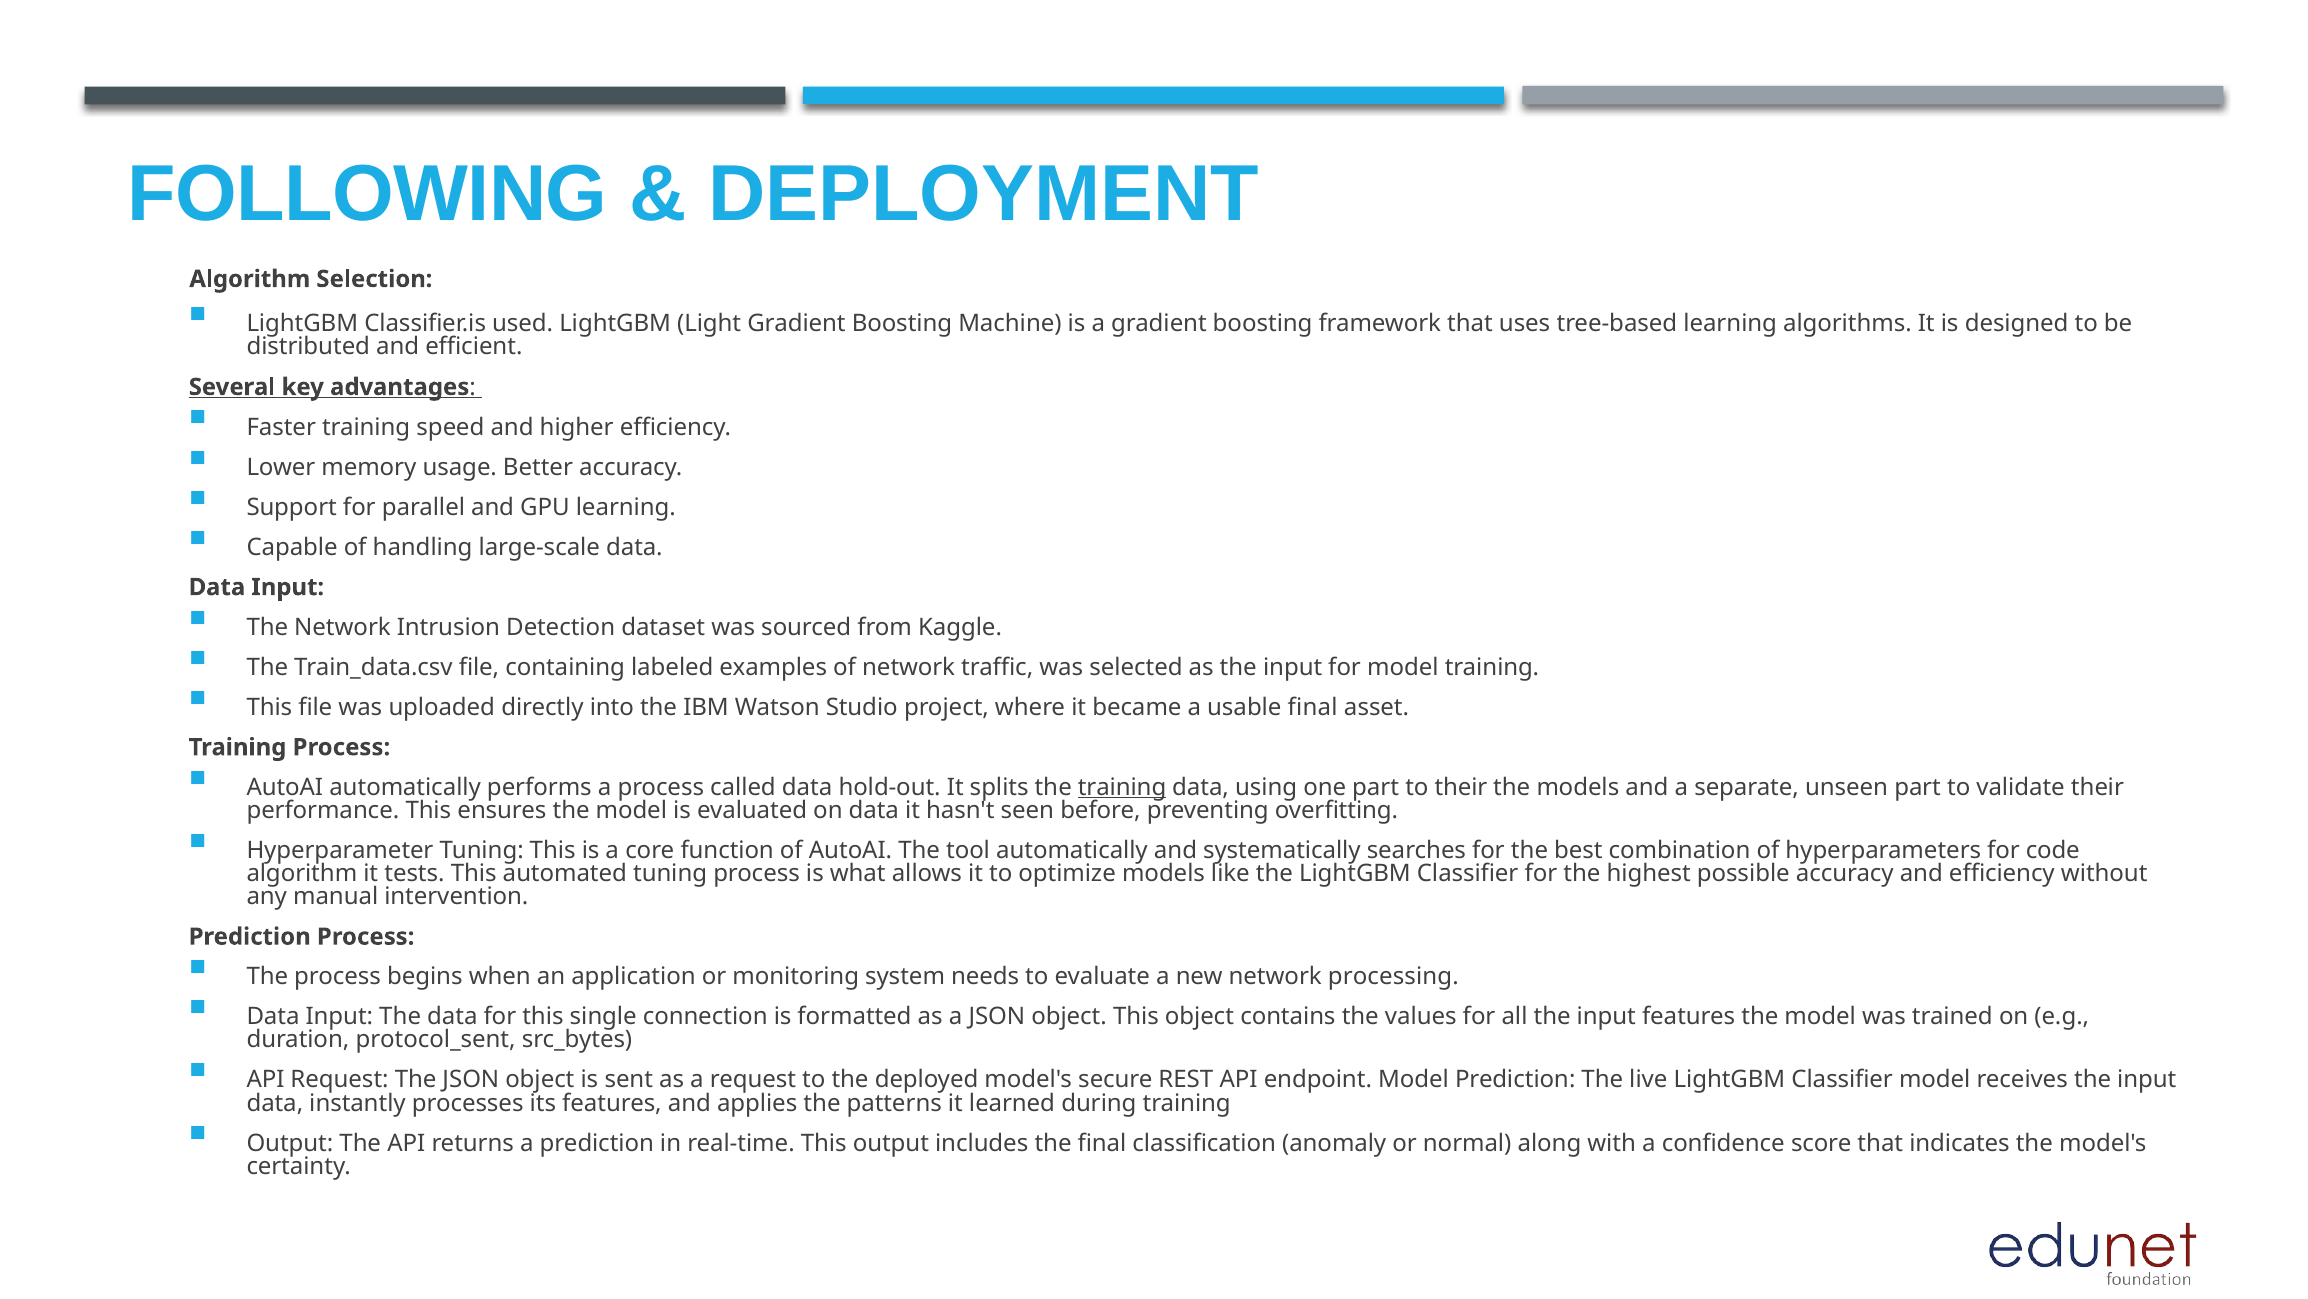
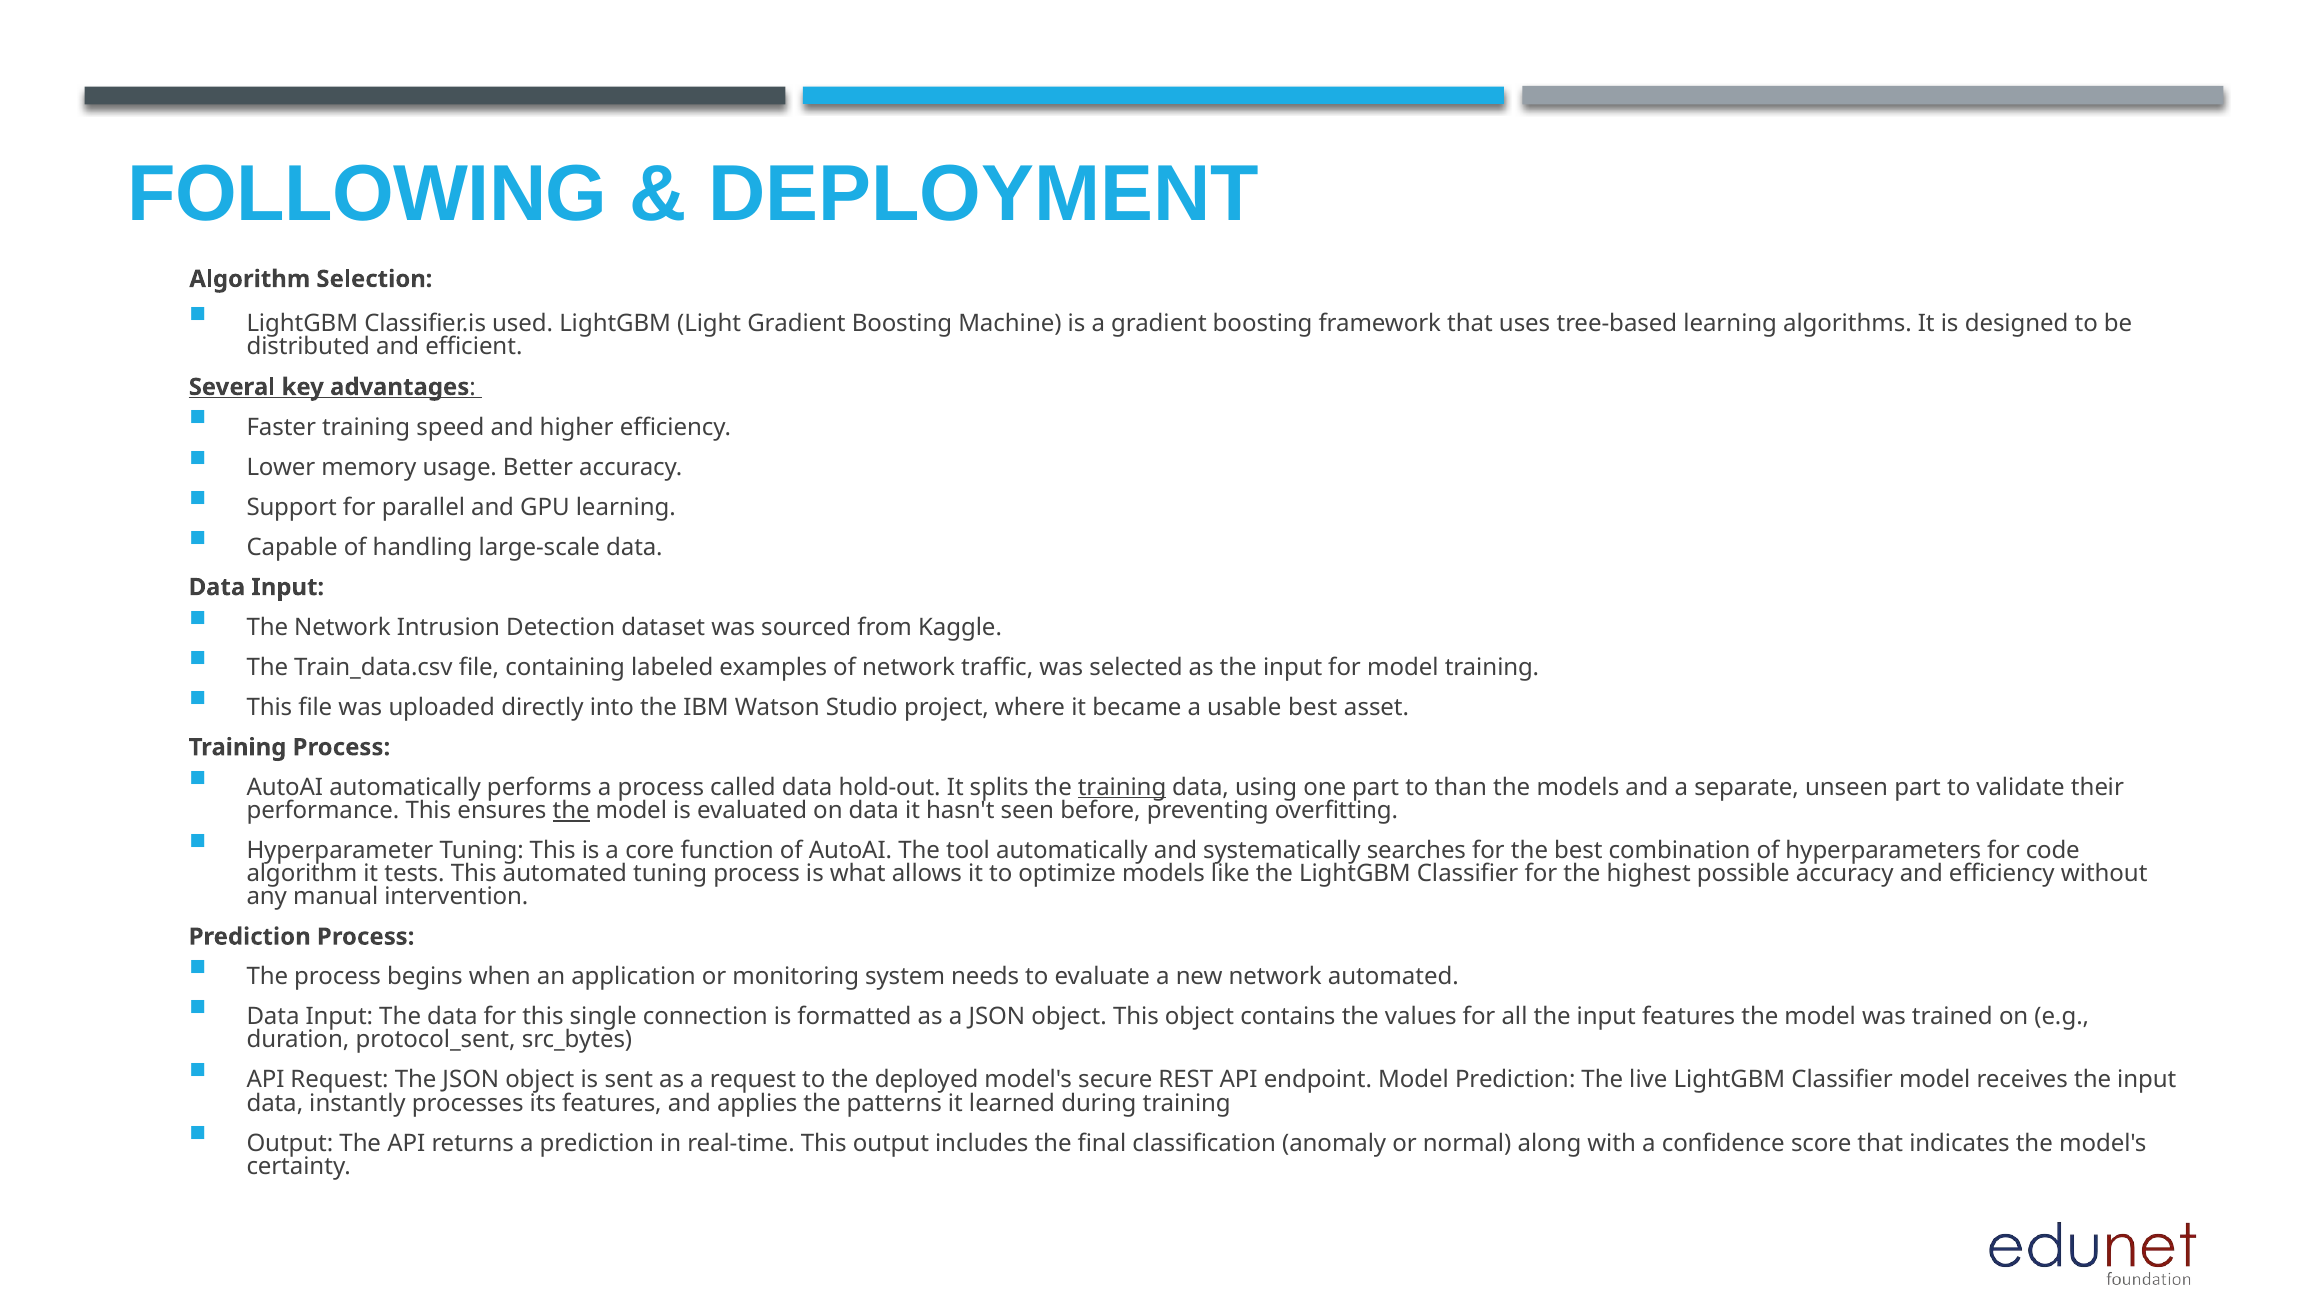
usable final: final -> best
to their: their -> than
the at (571, 810) underline: none -> present
network processing: processing -> automated
